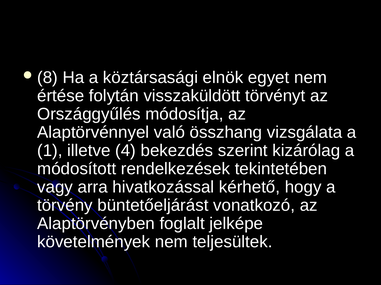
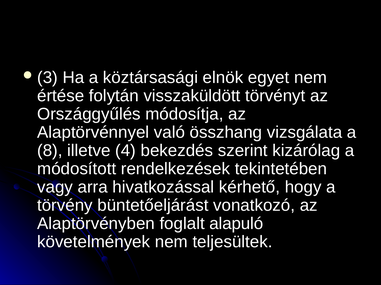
8: 8 -> 3
1: 1 -> 8
jelképe: jelképe -> alapuló
